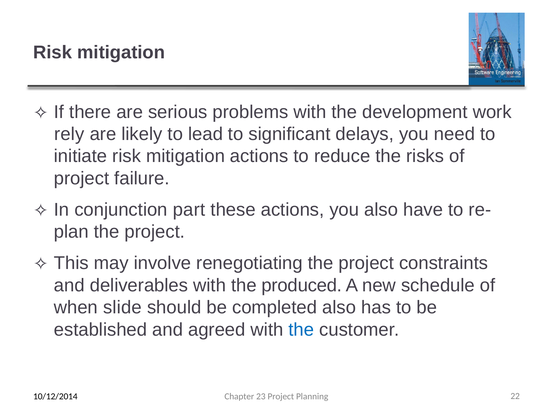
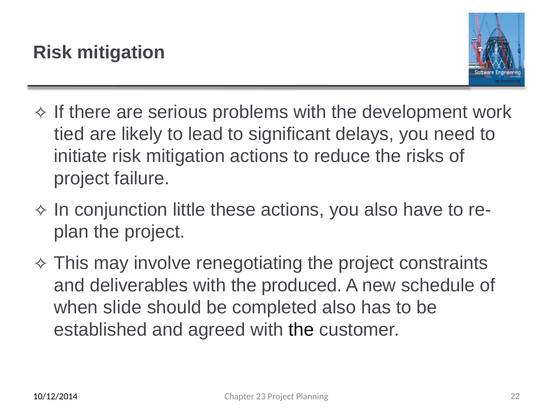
rely: rely -> tied
part: part -> little
the at (301, 329) colour: blue -> black
